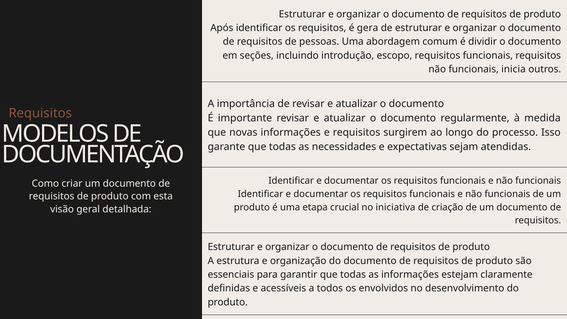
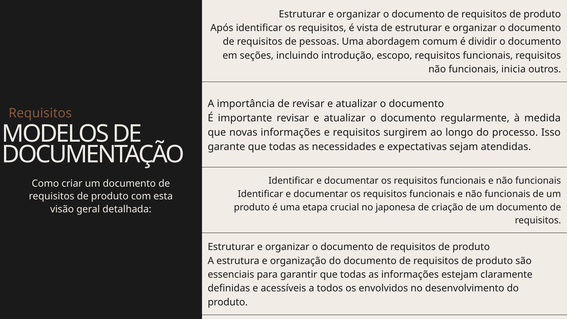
gera: gera -> vista
iniciativa: iniciativa -> japonesa
